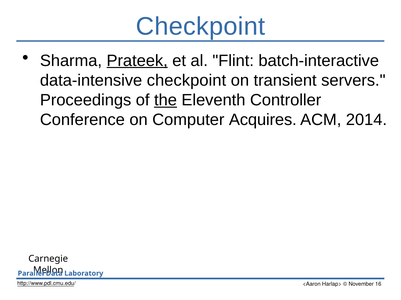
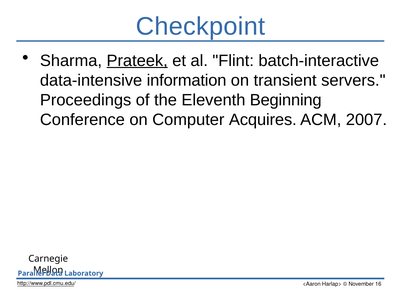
data-intensive checkpoint: checkpoint -> information
the underline: present -> none
Controller: Controller -> Beginning
2014: 2014 -> 2007
